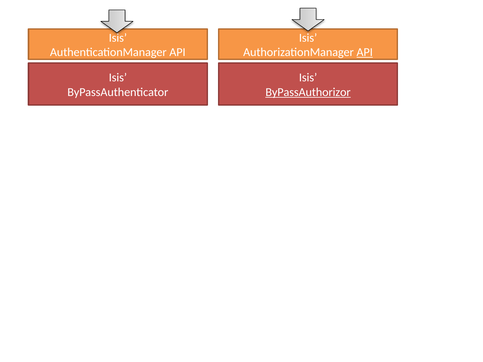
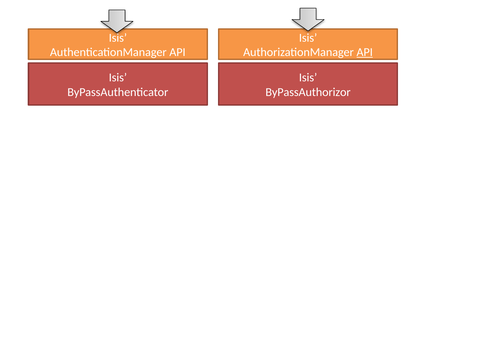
ByPassAuthorizor underline: present -> none
